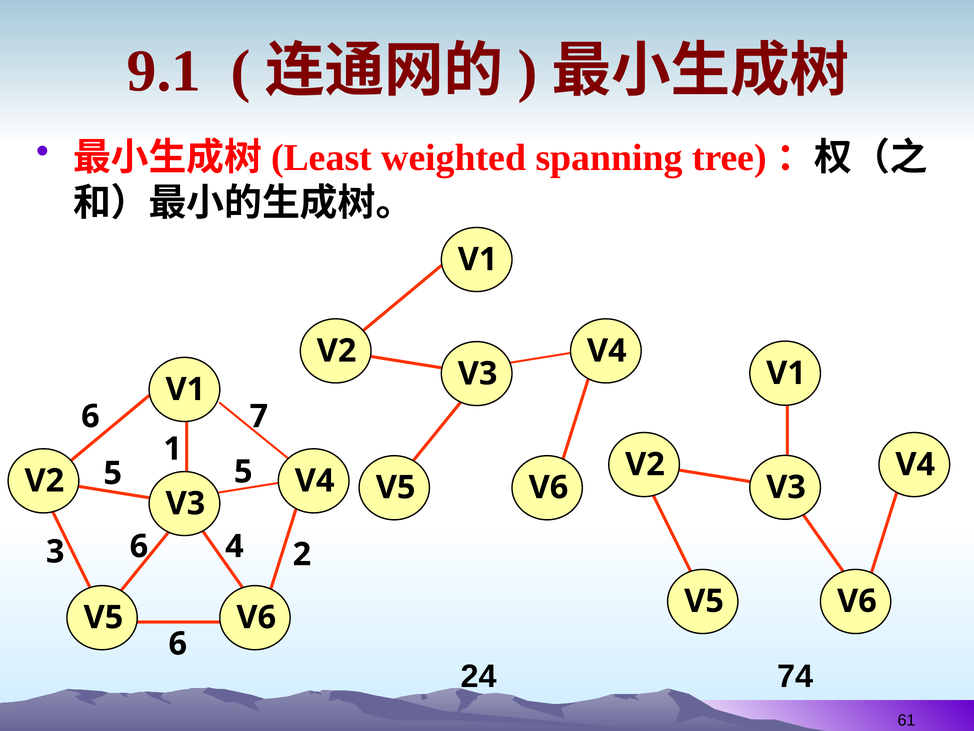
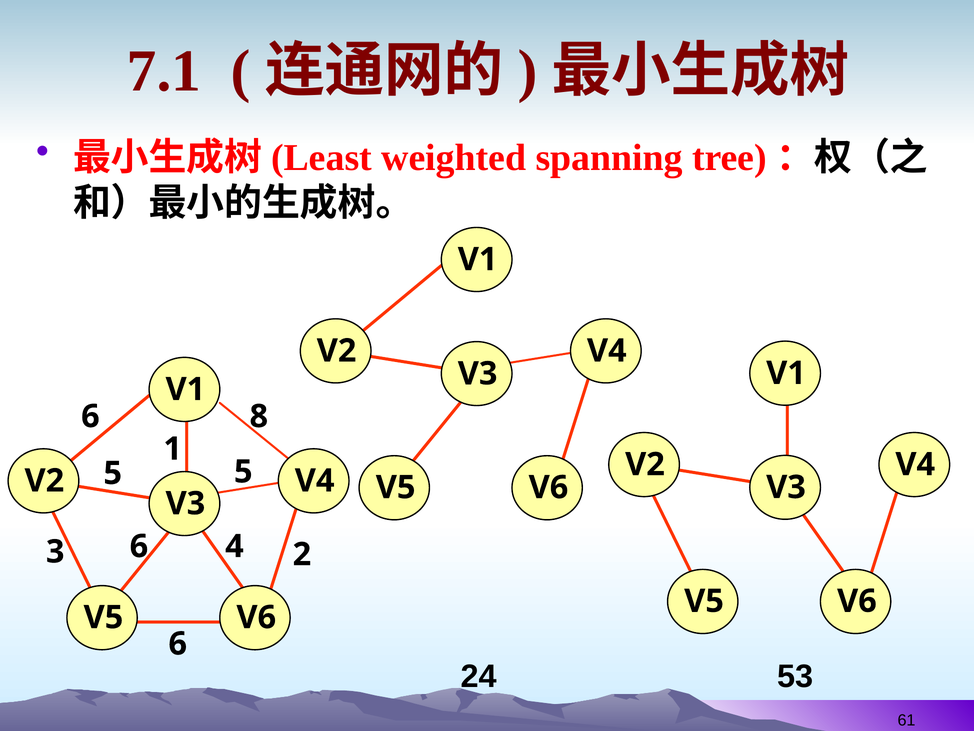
9.1: 9.1 -> 7.1
7: 7 -> 8
74: 74 -> 53
